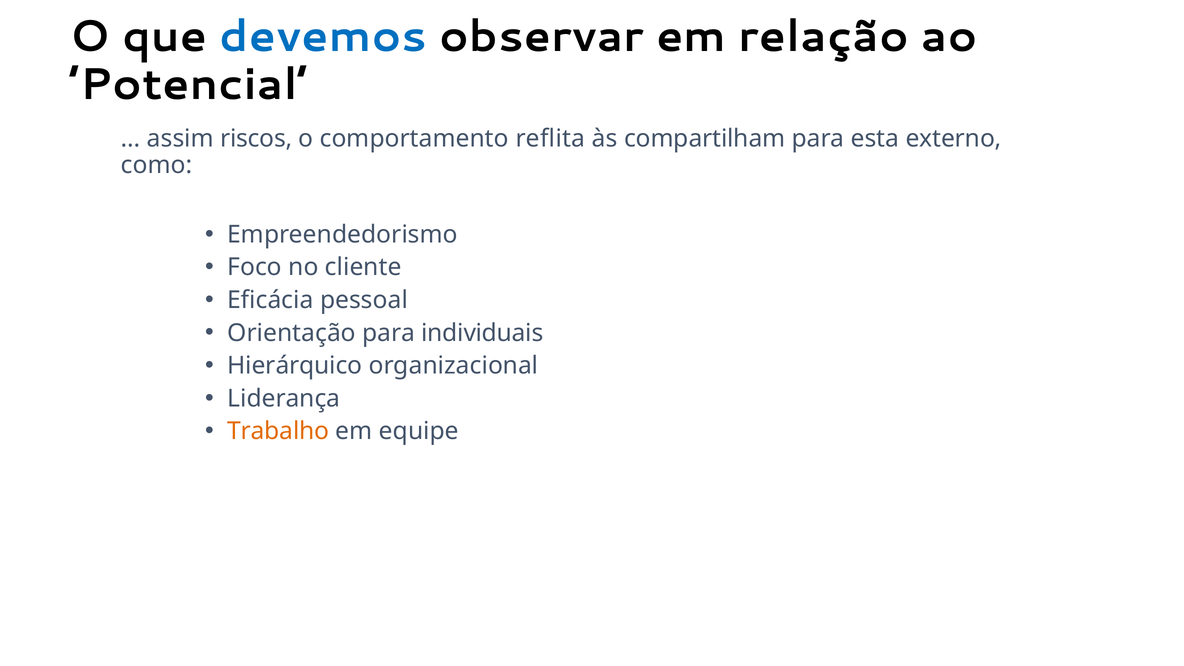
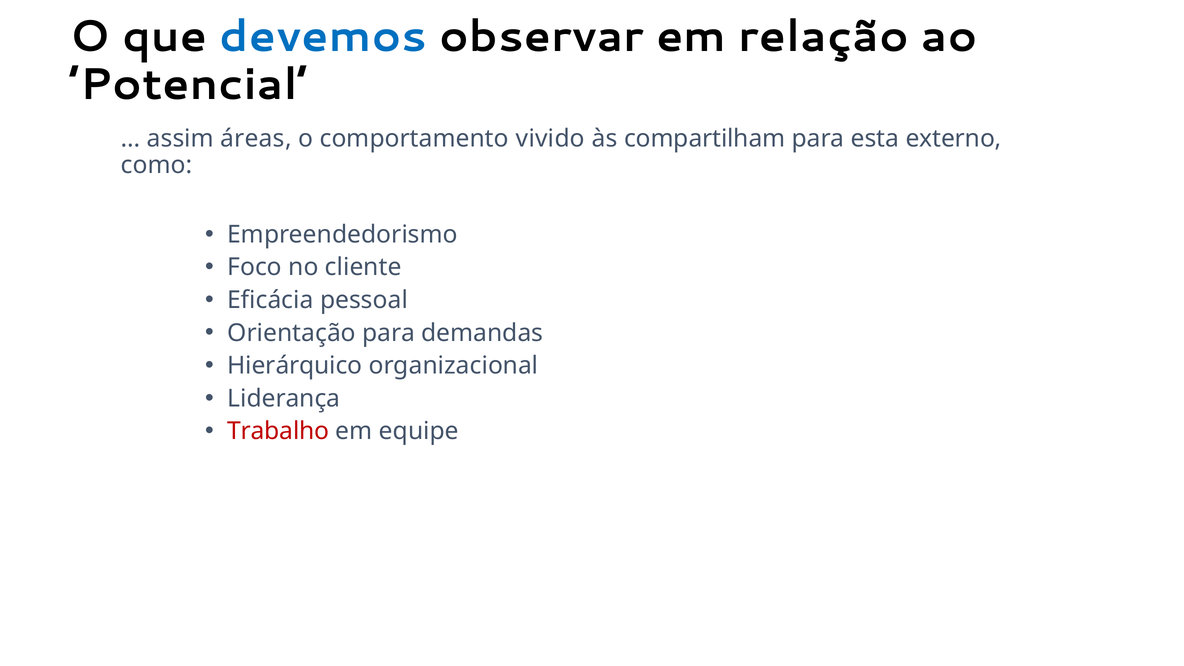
riscos: riscos -> áreas
reflita: reflita -> vivido
individuais: individuais -> demandas
Trabalho colour: orange -> red
